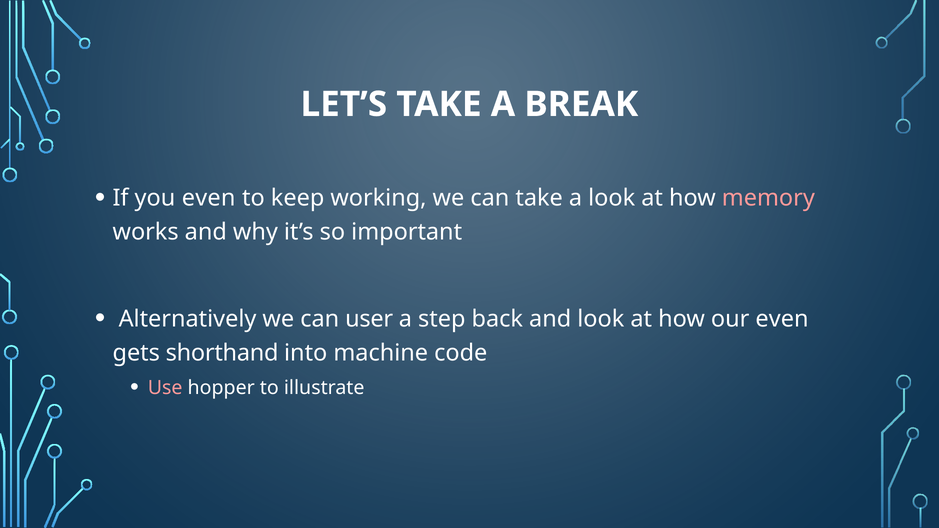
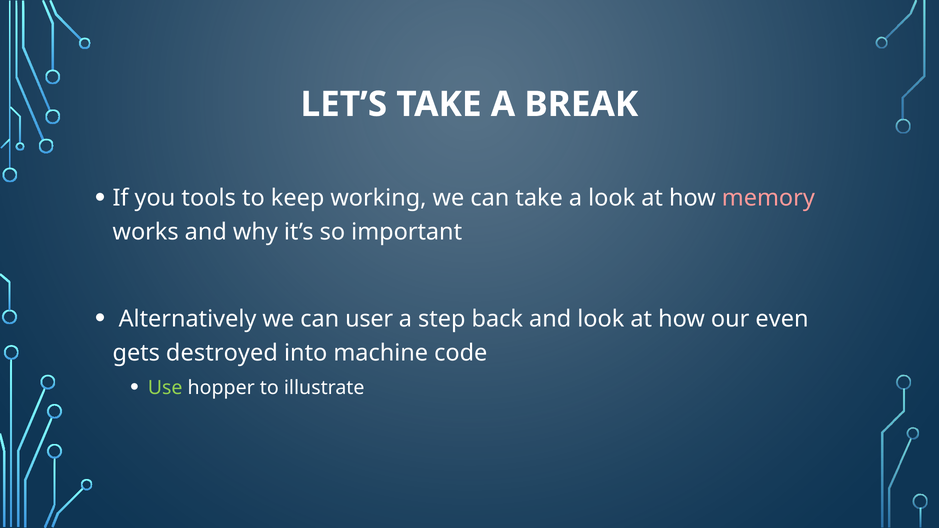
you even: even -> tools
shorthand: shorthand -> destroyed
Use colour: pink -> light green
